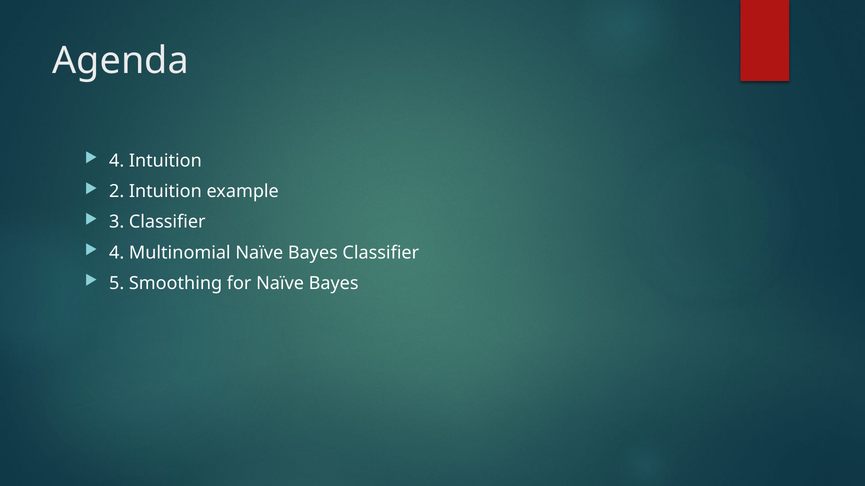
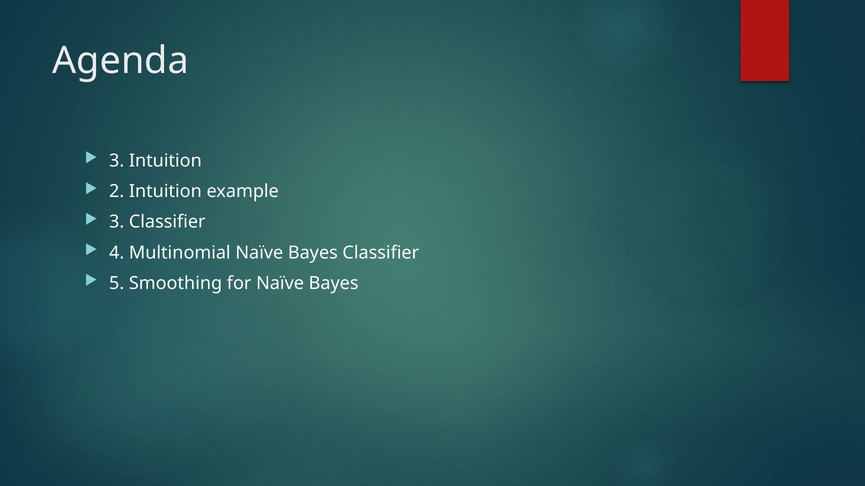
4 at (117, 161): 4 -> 3
